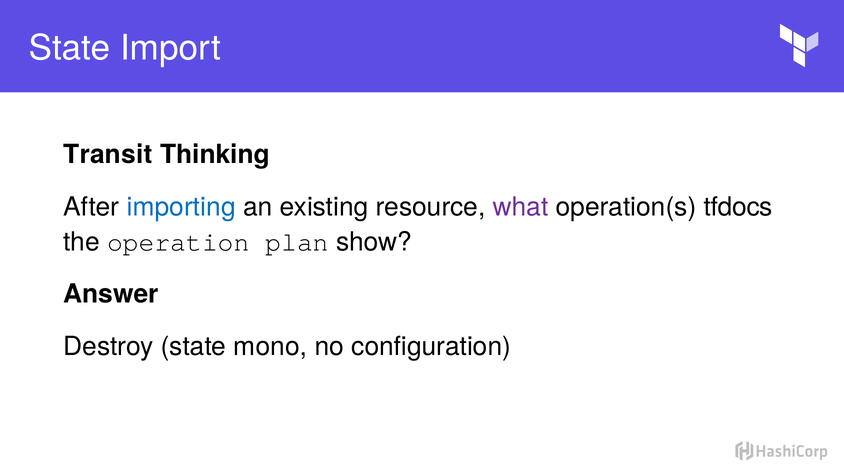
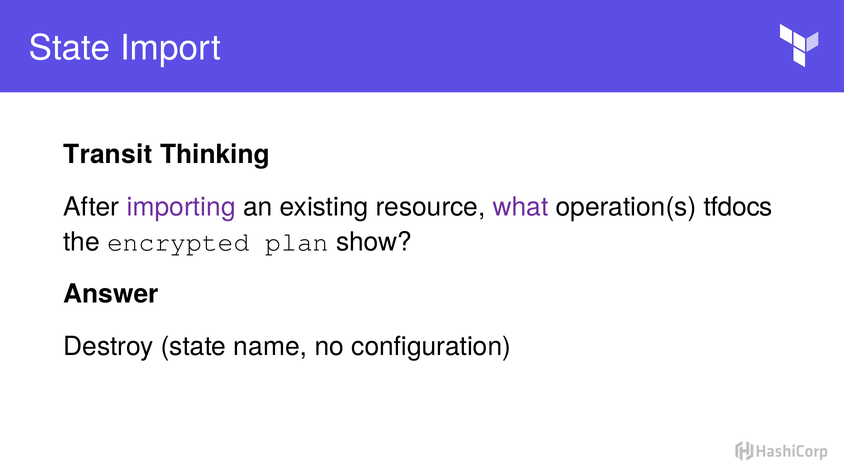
importing colour: blue -> purple
operation: operation -> encrypted
mono: mono -> name
